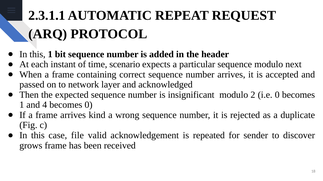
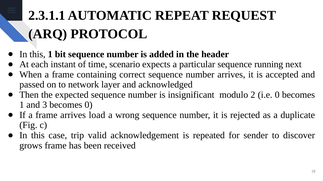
sequence modulo: modulo -> running
4: 4 -> 3
kind: kind -> load
file: file -> trip
